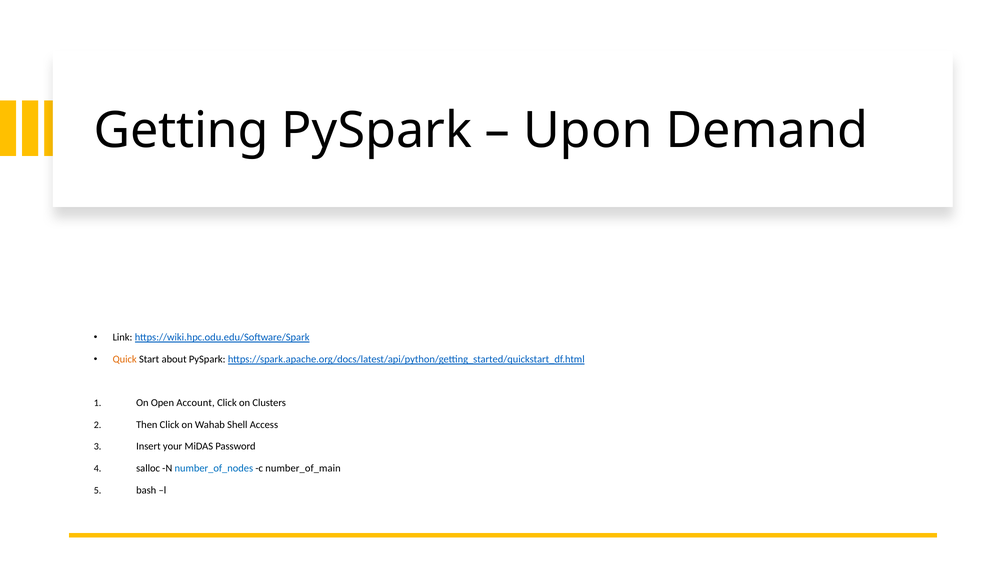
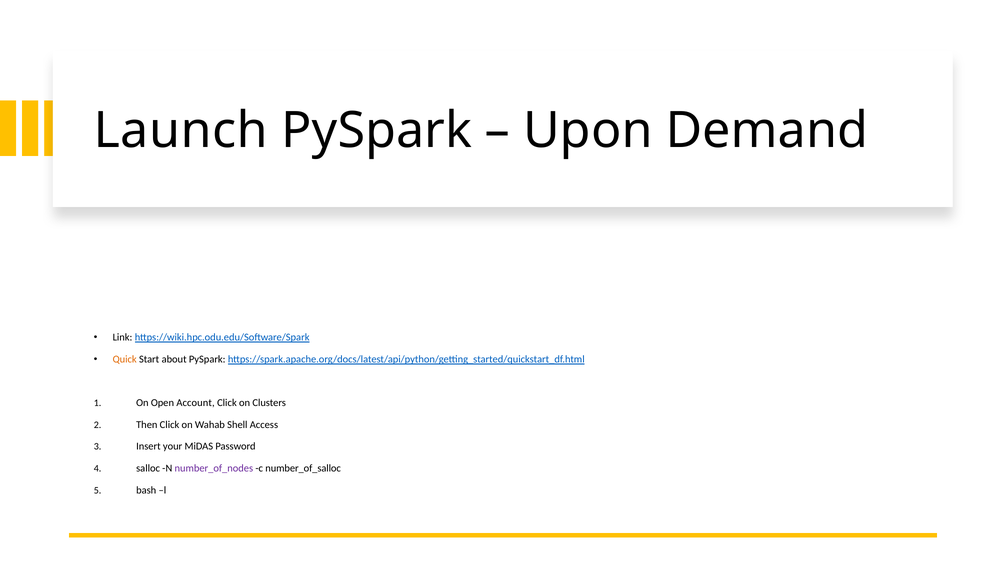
Getting: Getting -> Launch
number_of_nodes colour: blue -> purple
number_of_main: number_of_main -> number_of_salloc
